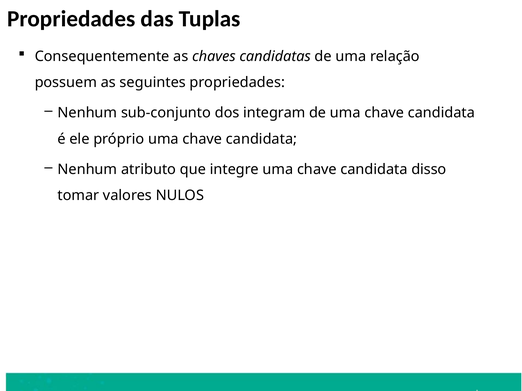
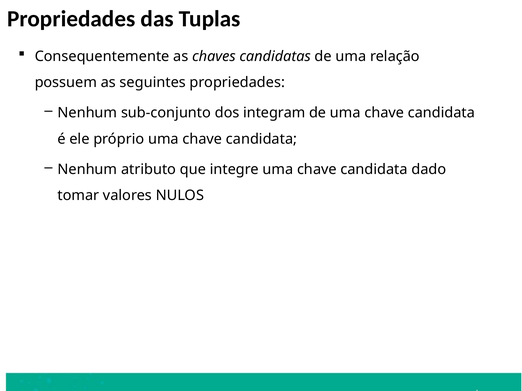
disso: disso -> dado
